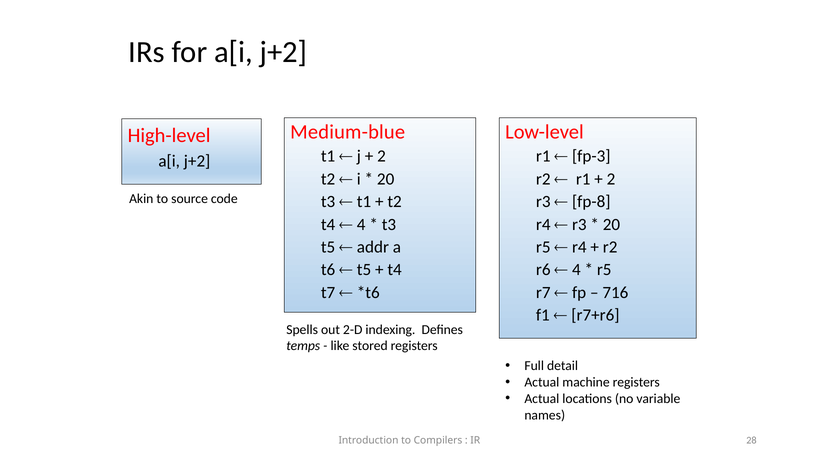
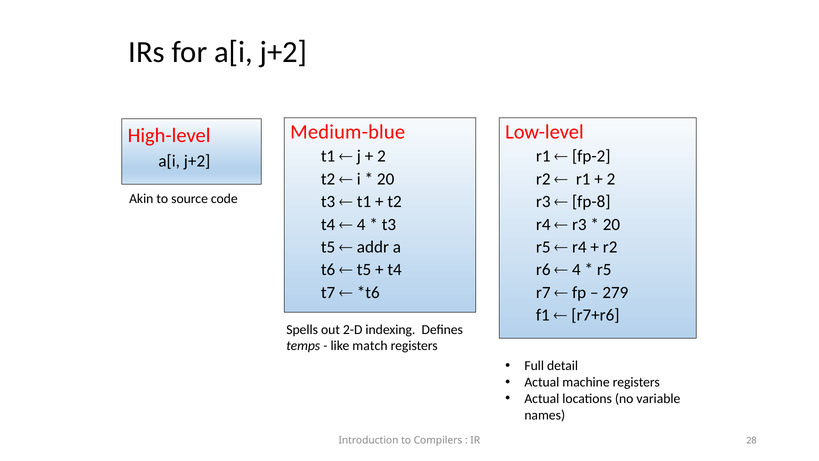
fp-3: fp-3 -> fp-2
716: 716 -> 279
stored: stored -> match
